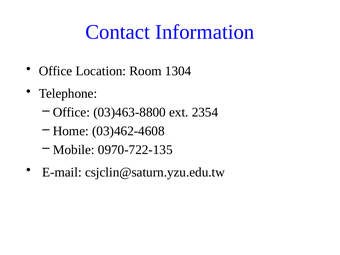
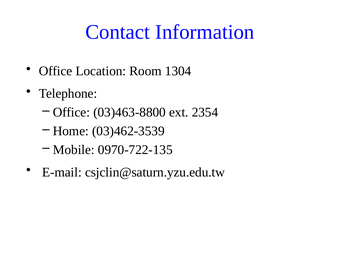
03)462-4608: 03)462-4608 -> 03)462-3539
